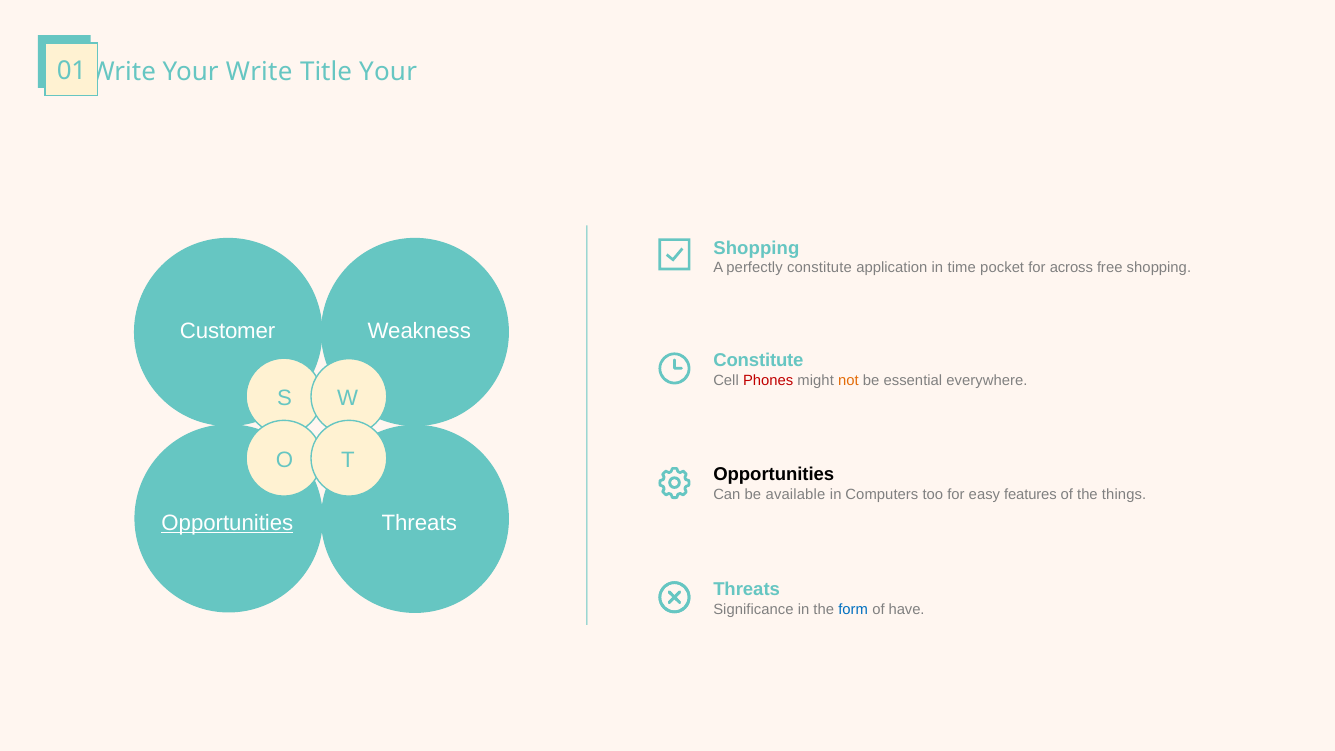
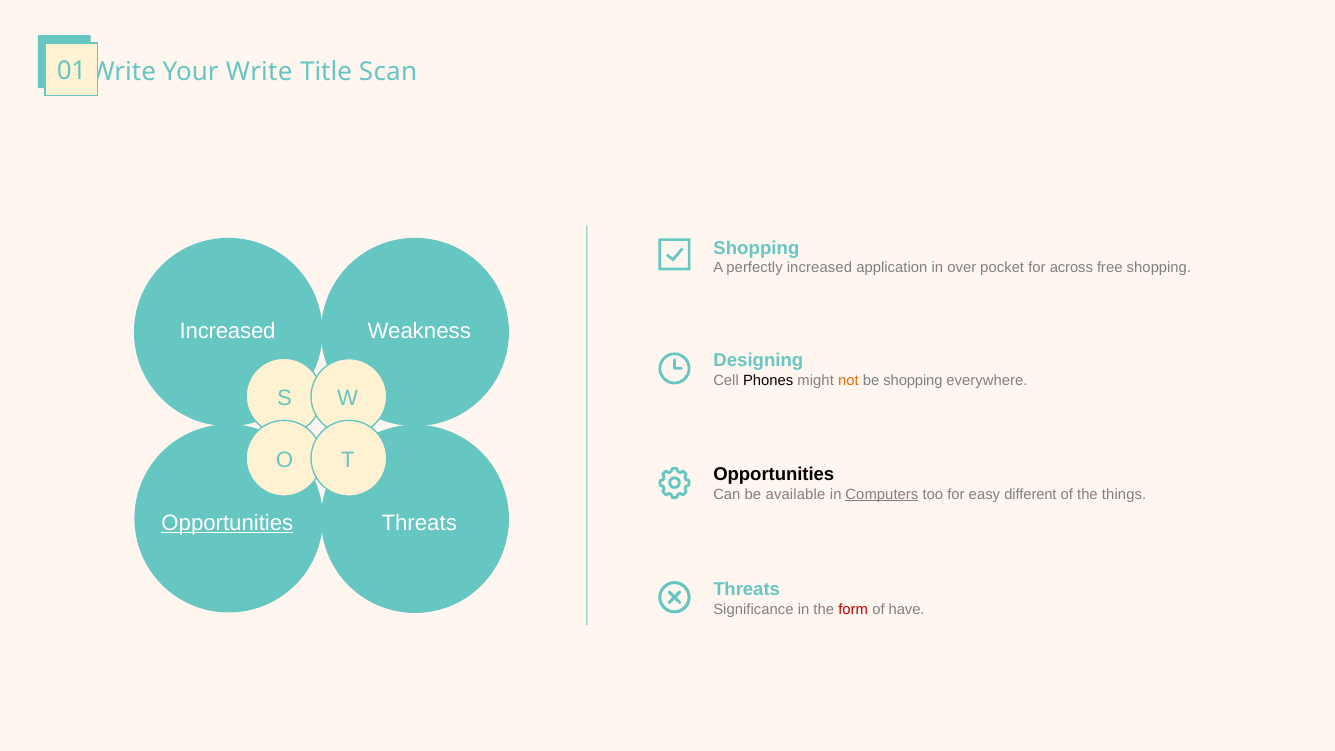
Title Your: Your -> Scan
perfectly constitute: constitute -> increased
time: time -> over
Customer at (228, 331): Customer -> Increased
Constitute at (758, 360): Constitute -> Designing
Phones colour: red -> black
be essential: essential -> shopping
Computers underline: none -> present
features: features -> different
form colour: blue -> red
